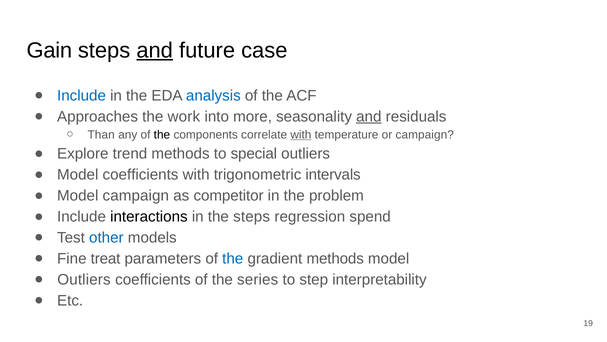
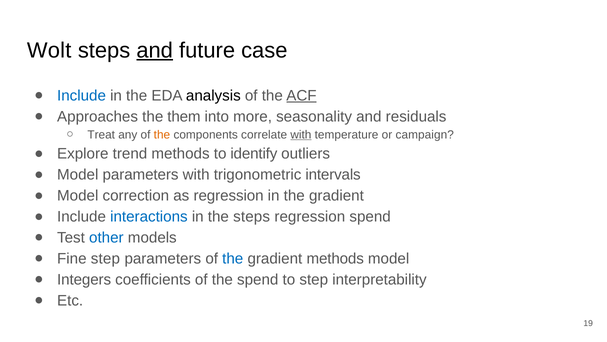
Gain: Gain -> Wolt
analysis colour: blue -> black
ACF underline: none -> present
work: work -> them
and at (369, 116) underline: present -> none
Than: Than -> Treat
the at (162, 134) colour: black -> orange
special: special -> identify
Model coefficients: coefficients -> parameters
Model campaign: campaign -> correction
as competitor: competitor -> regression
in the problem: problem -> gradient
interactions colour: black -> blue
Fine treat: treat -> step
Outliers at (84, 279): Outliers -> Integers
the series: series -> spend
